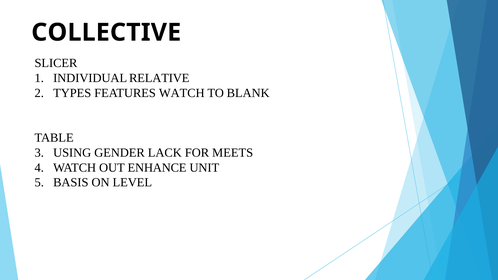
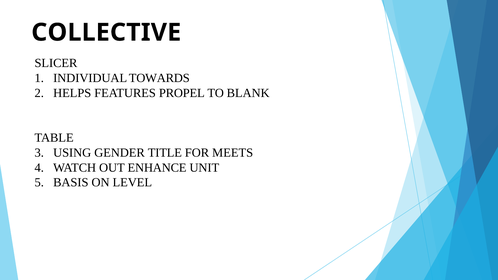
RELATIVE: RELATIVE -> TOWARDS
TYPES: TYPES -> HELPS
FEATURES WATCH: WATCH -> PROPEL
LACK: LACK -> TITLE
